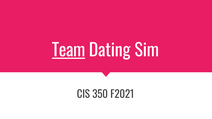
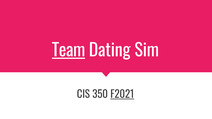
F2021 underline: none -> present
